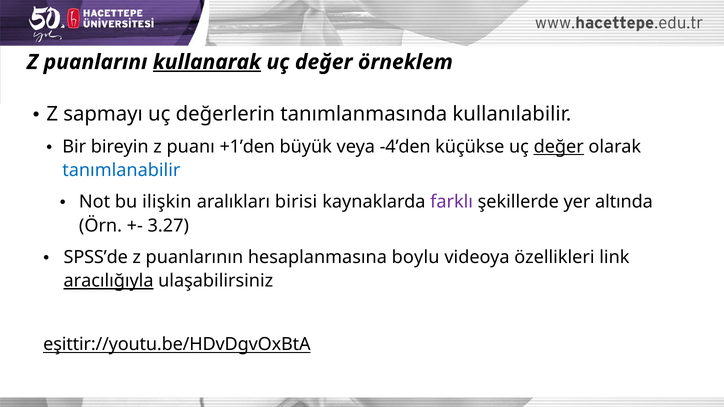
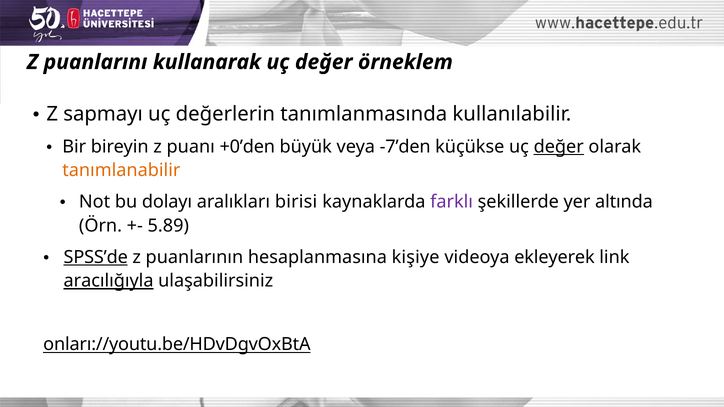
kullanarak underline: present -> none
+1’den: +1’den -> +0’den
-4’den: -4’den -> -7’den
tanımlanabilir colour: blue -> orange
ilişkin: ilişkin -> dolayı
3.27: 3.27 -> 5.89
SPSS’de underline: none -> present
boylu: boylu -> kişiye
özellikleri: özellikleri -> ekleyerek
eşittir://youtu.be/HDvDgvOxBtA: eşittir://youtu.be/HDvDgvOxBtA -> onları://youtu.be/HDvDgvOxBtA
